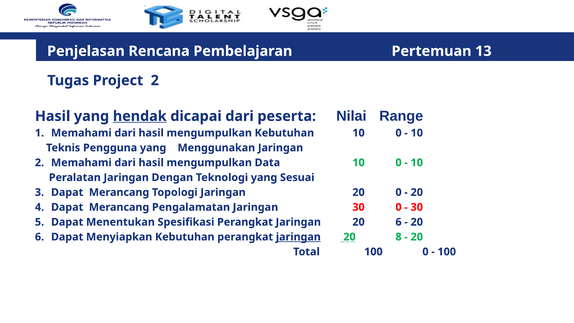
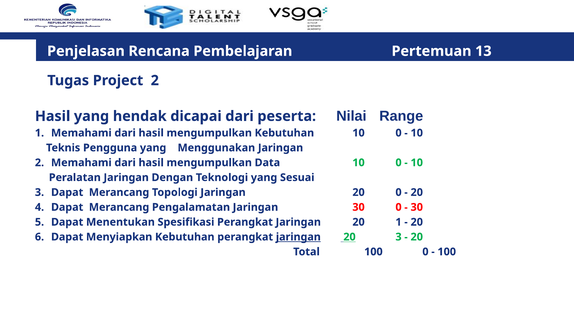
hendak underline: present -> none
Jaringan 20 6: 6 -> 1
20 8: 8 -> 3
